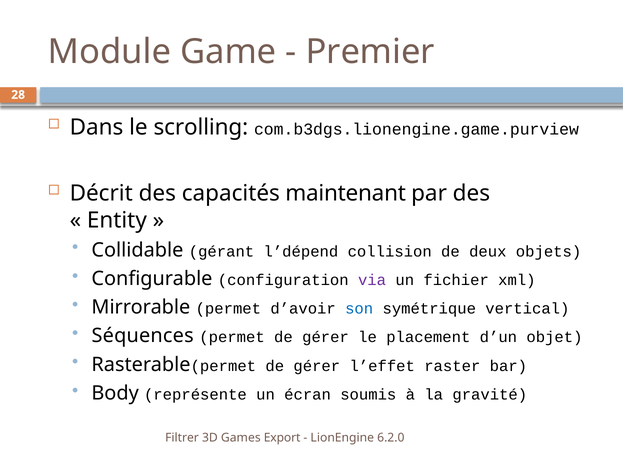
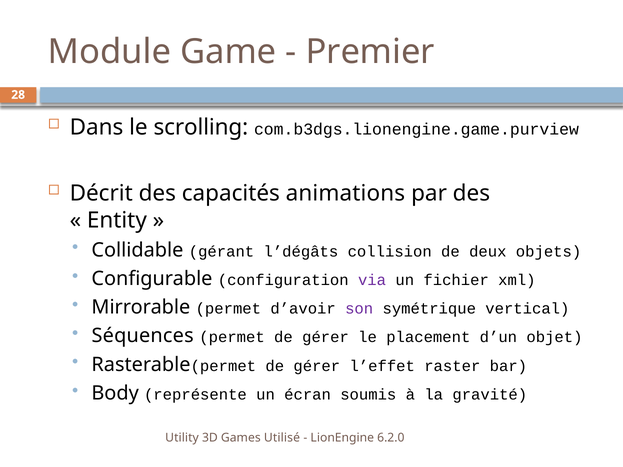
maintenant: maintenant -> animations
l’dépend: l’dépend -> l’dégâts
son colour: blue -> purple
Filtrer: Filtrer -> Utility
Export: Export -> Utilisé
